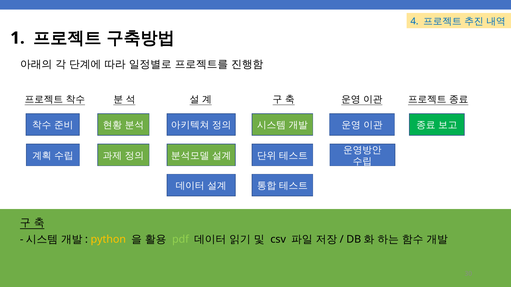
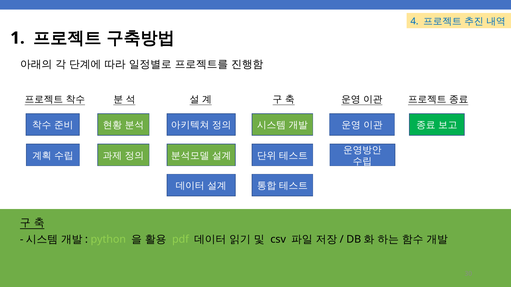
python colour: yellow -> light green
